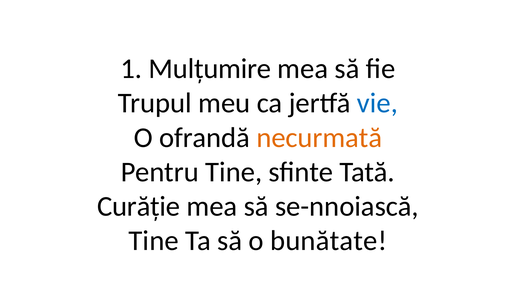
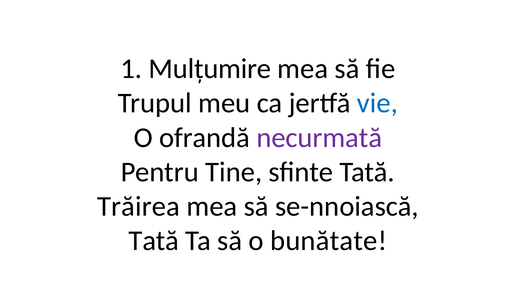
necurmată colour: orange -> purple
Curăție: Curăție -> Trăirea
Tine at (154, 241): Tine -> Tată
